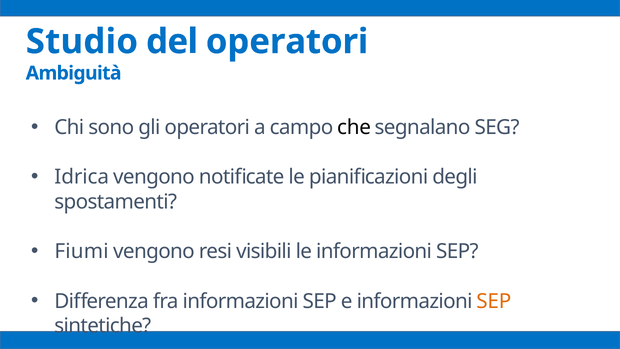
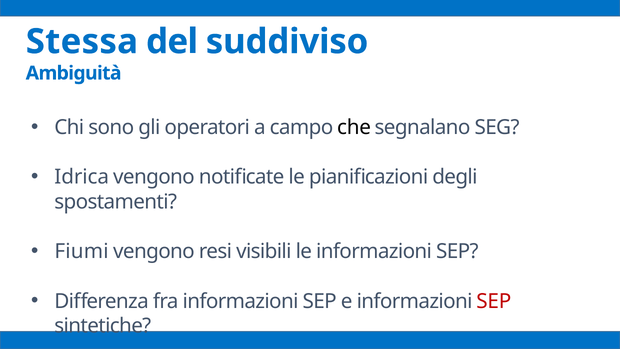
Studio: Studio -> Stessa
del operatori: operatori -> suddiviso
SEP at (494, 301) colour: orange -> red
